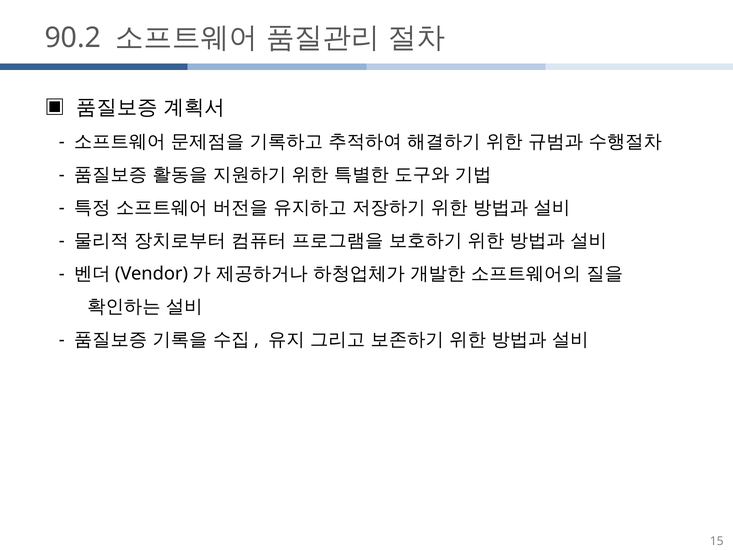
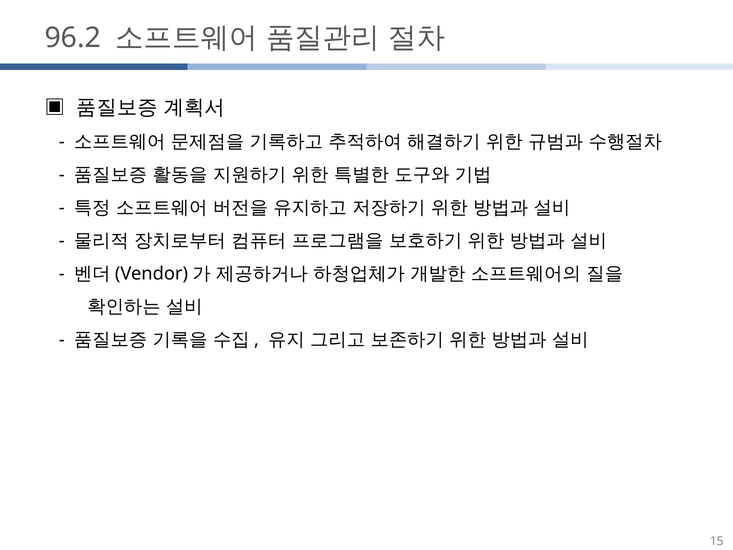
90.2: 90.2 -> 96.2
